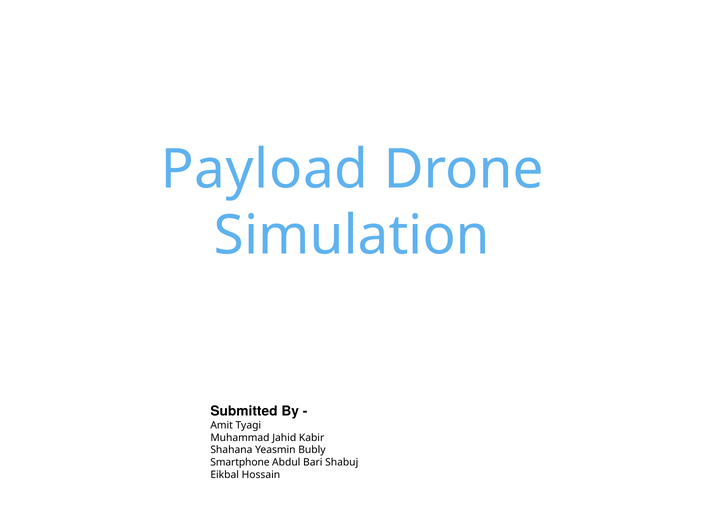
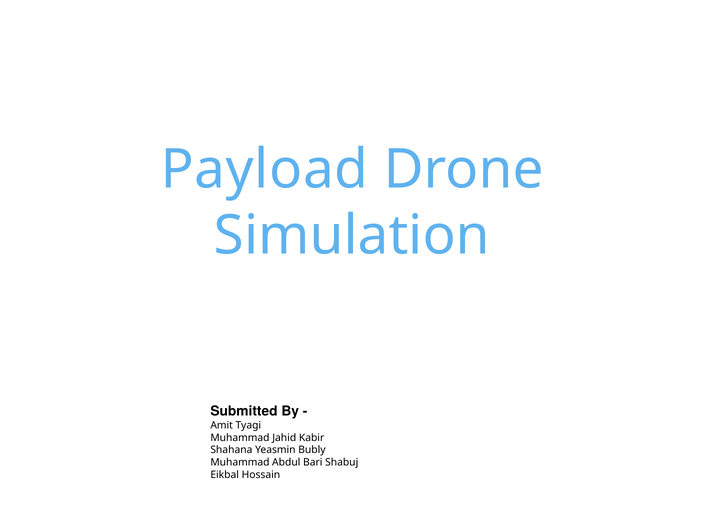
Smartphone at (240, 462): Smartphone -> Muhammad
